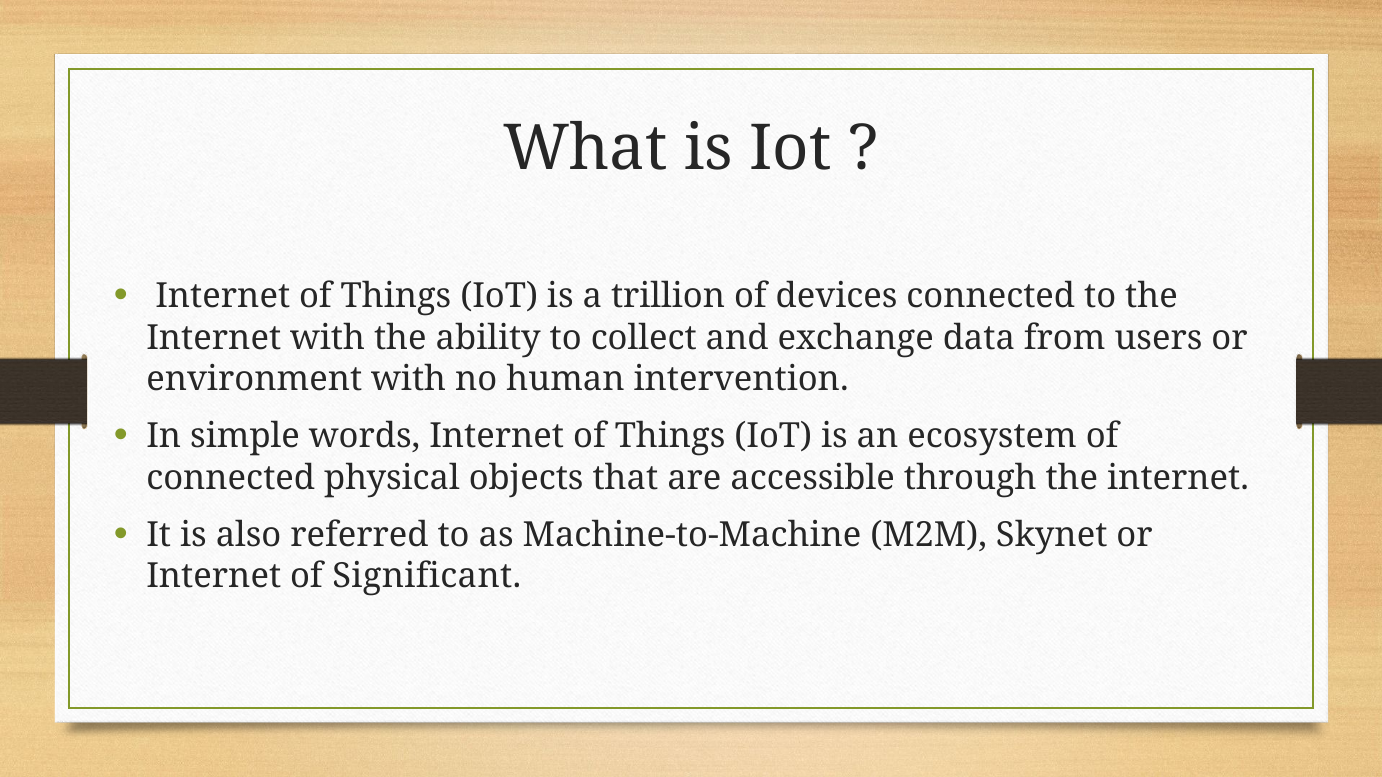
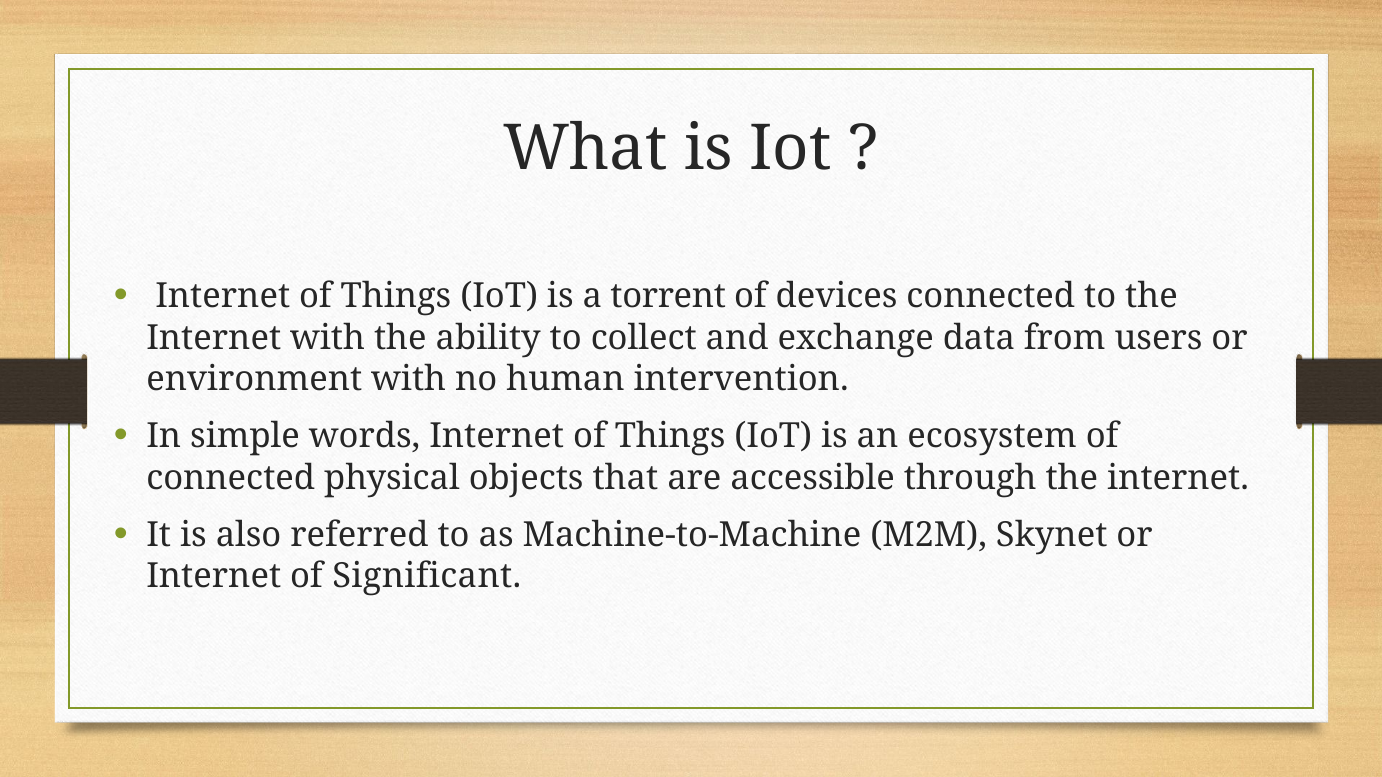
trillion: trillion -> torrent
